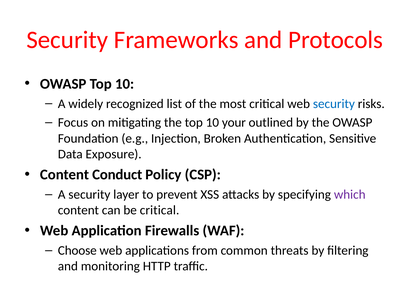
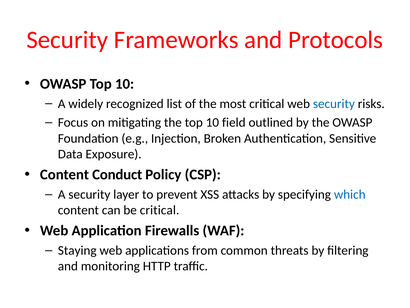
your: your -> field
which colour: purple -> blue
Choose: Choose -> Staying
